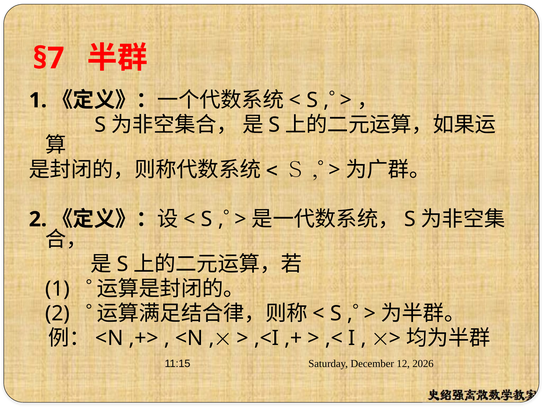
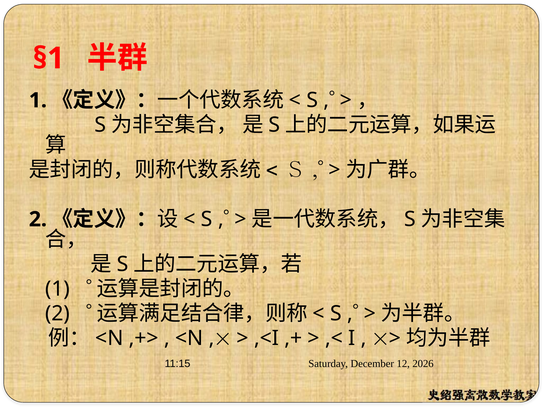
§7: §7 -> §1
